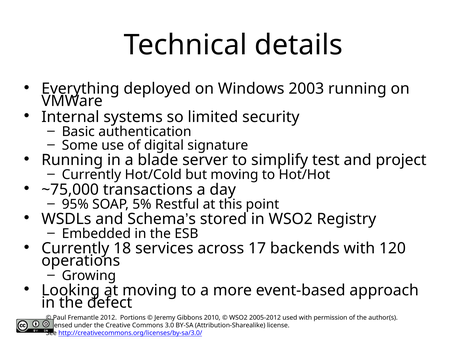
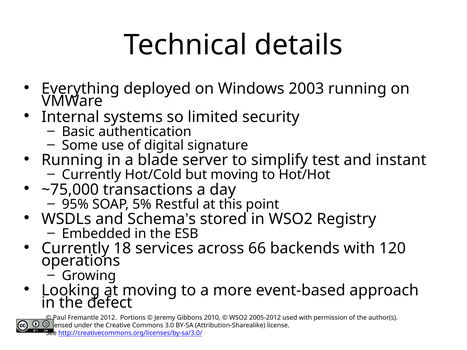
project: project -> instant
17: 17 -> 66
